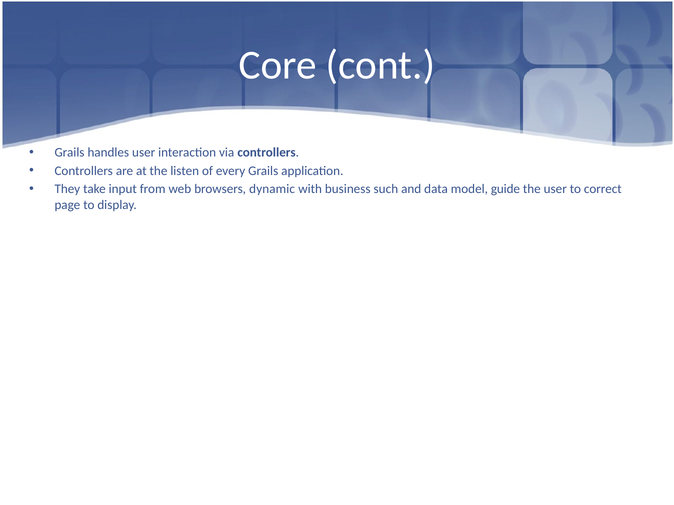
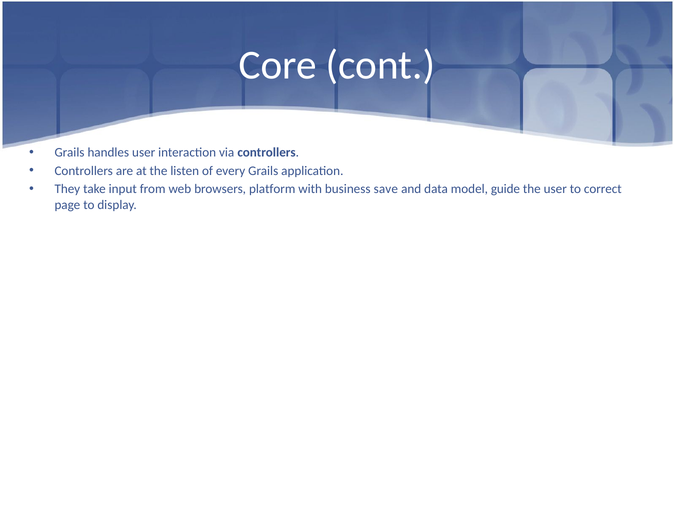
dynamic: dynamic -> platform
such: such -> save
